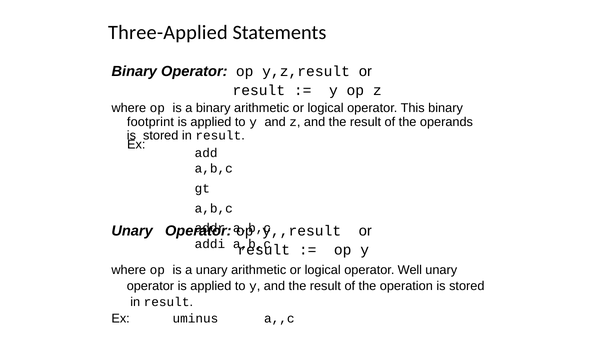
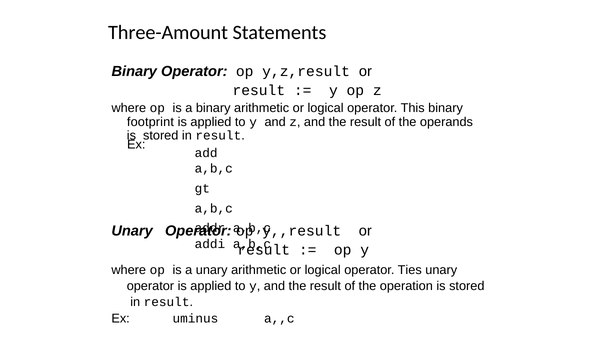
Three-Applied: Three-Applied -> Three-Amount
Well: Well -> Ties
